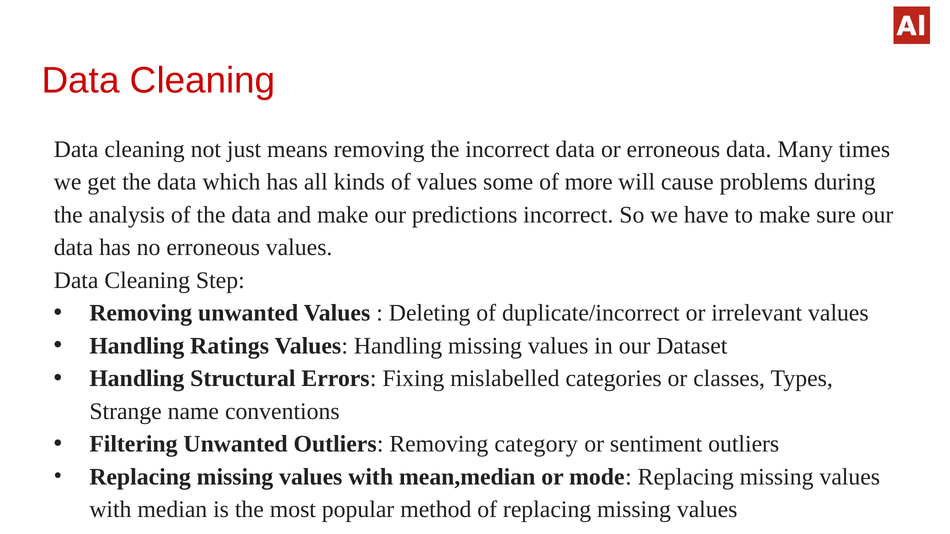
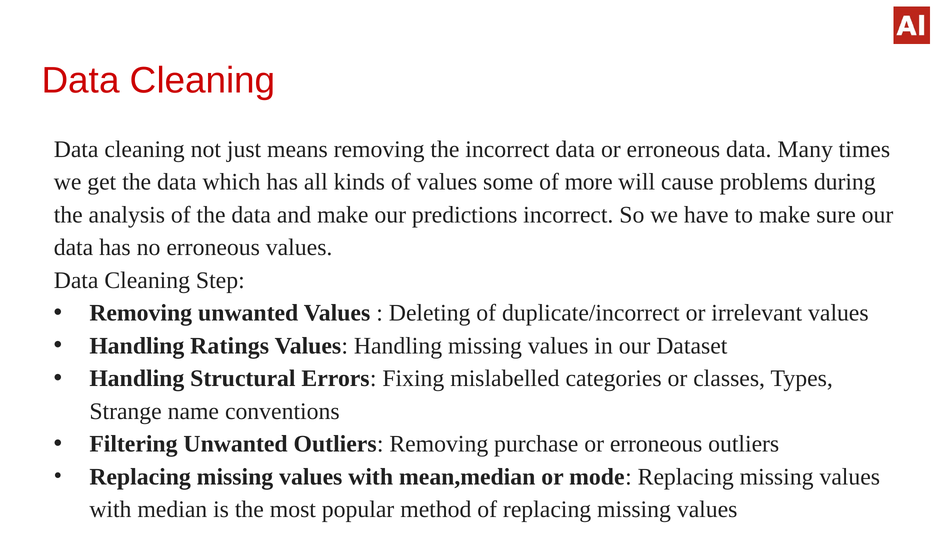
category: category -> purchase
sentiment at (656, 444): sentiment -> erroneous
